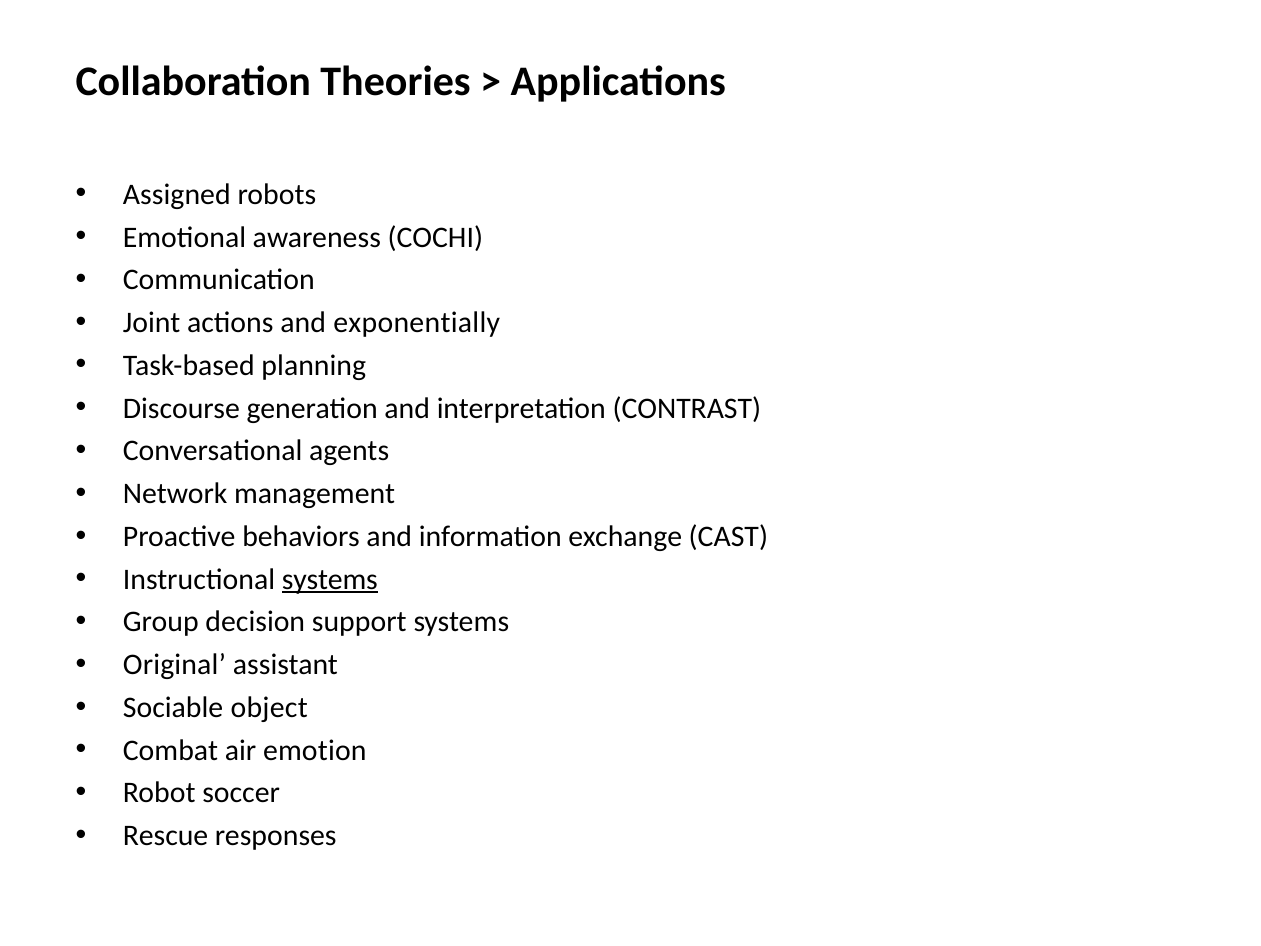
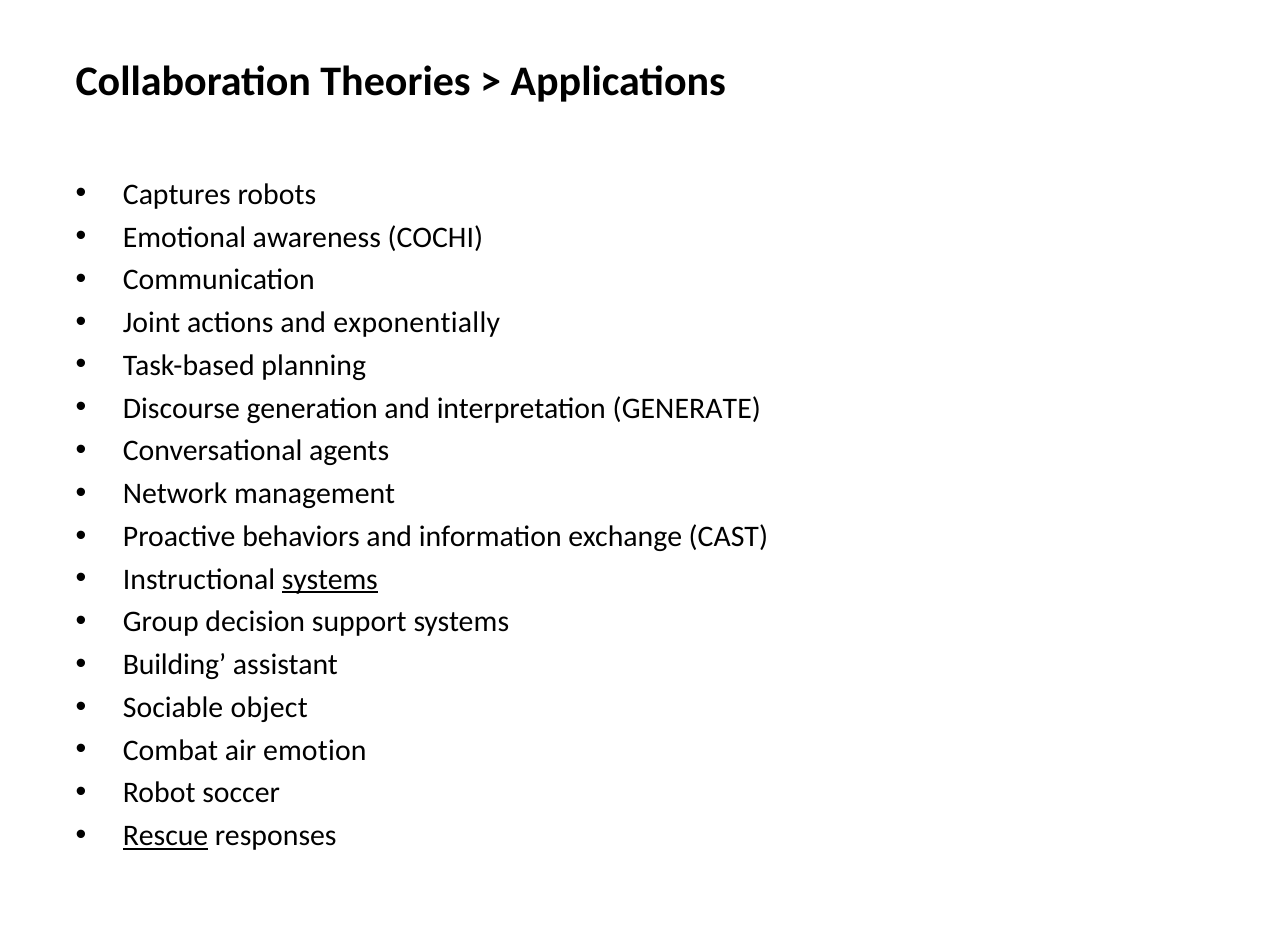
Assigned: Assigned -> Captures
CONTRAST: CONTRAST -> GENERATE
Original: Original -> Building
Rescue underline: none -> present
